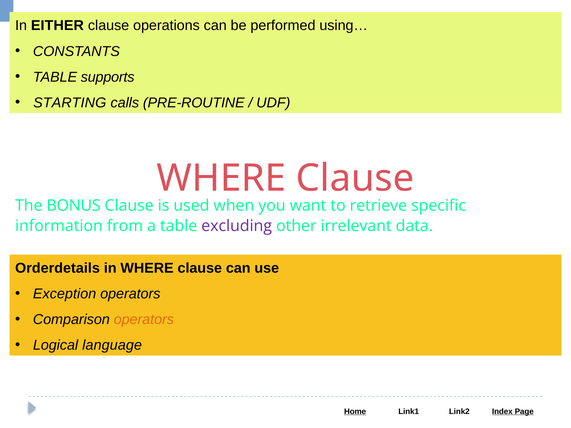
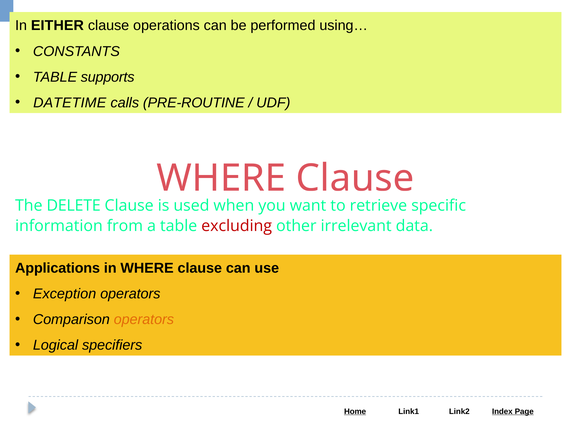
STARTING: STARTING -> DATETIME
BONUS: BONUS -> DELETE
excluding colour: purple -> red
Orderdetails: Orderdetails -> Applications
language: language -> specifiers
